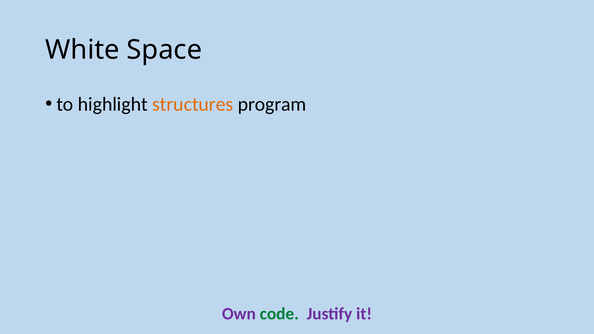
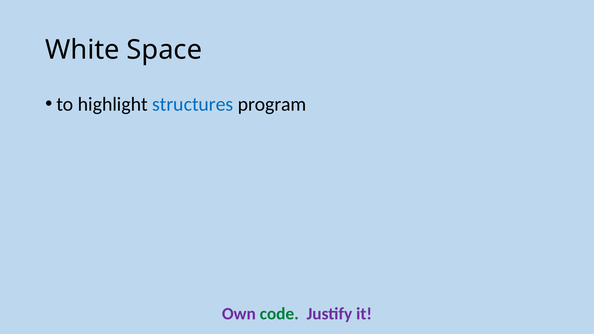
structures colour: orange -> blue
